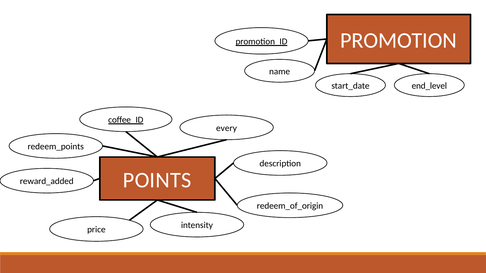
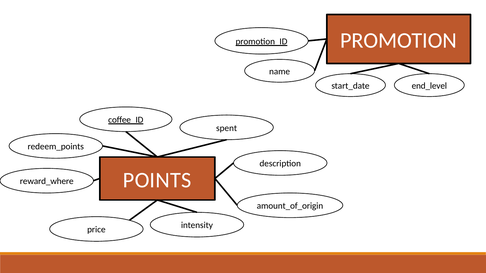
every: every -> spent
reward_added: reward_added -> reward_where
redeem_of_origin: redeem_of_origin -> amount_of_origin
